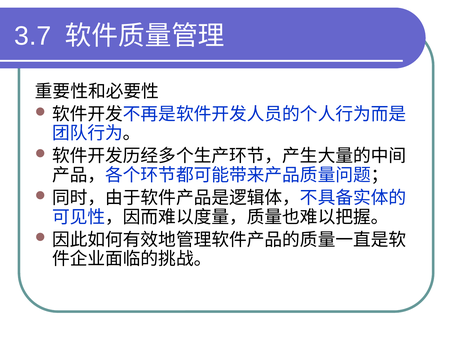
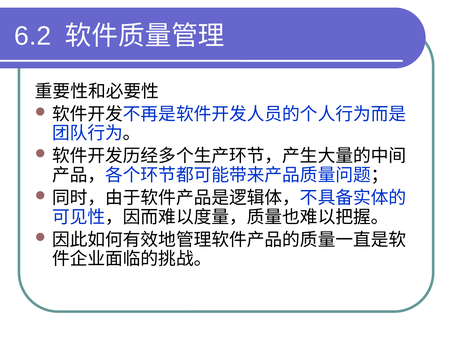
3.7: 3.7 -> 6.2
